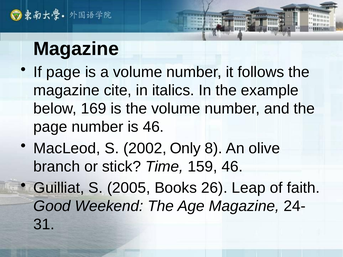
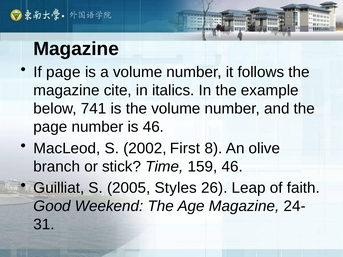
169: 169 -> 741
Only: Only -> First
Books: Books -> Styles
